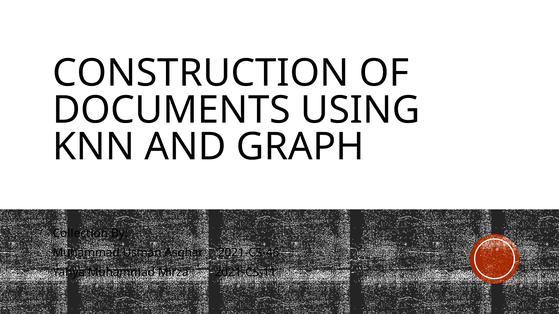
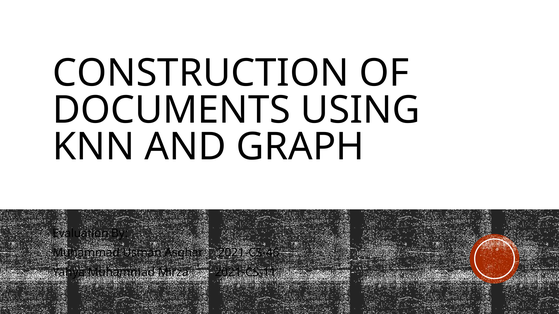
Collection: Collection -> Evaluation
